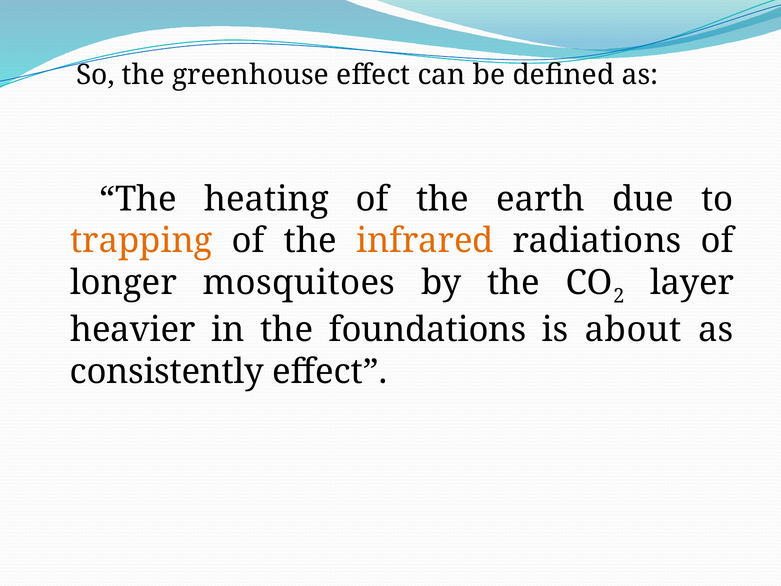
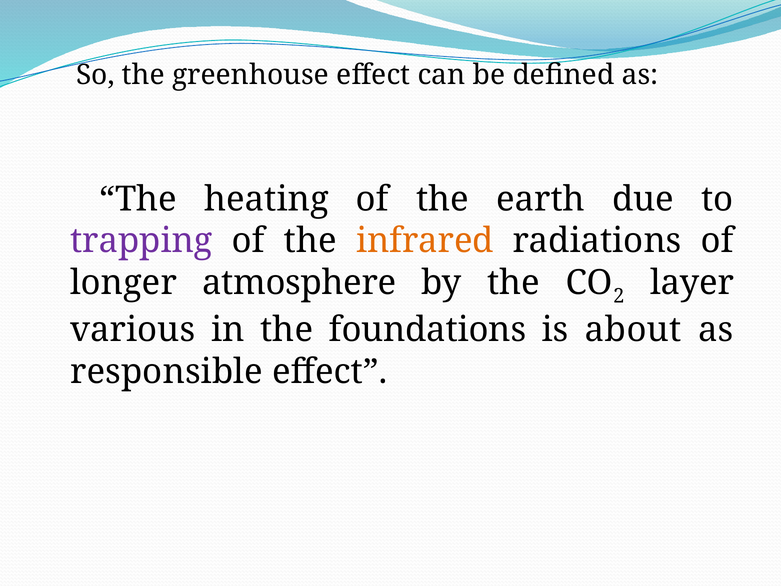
trapping colour: orange -> purple
mosquitoes: mosquitoes -> atmosphere
heavier: heavier -> various
consistently: consistently -> responsible
